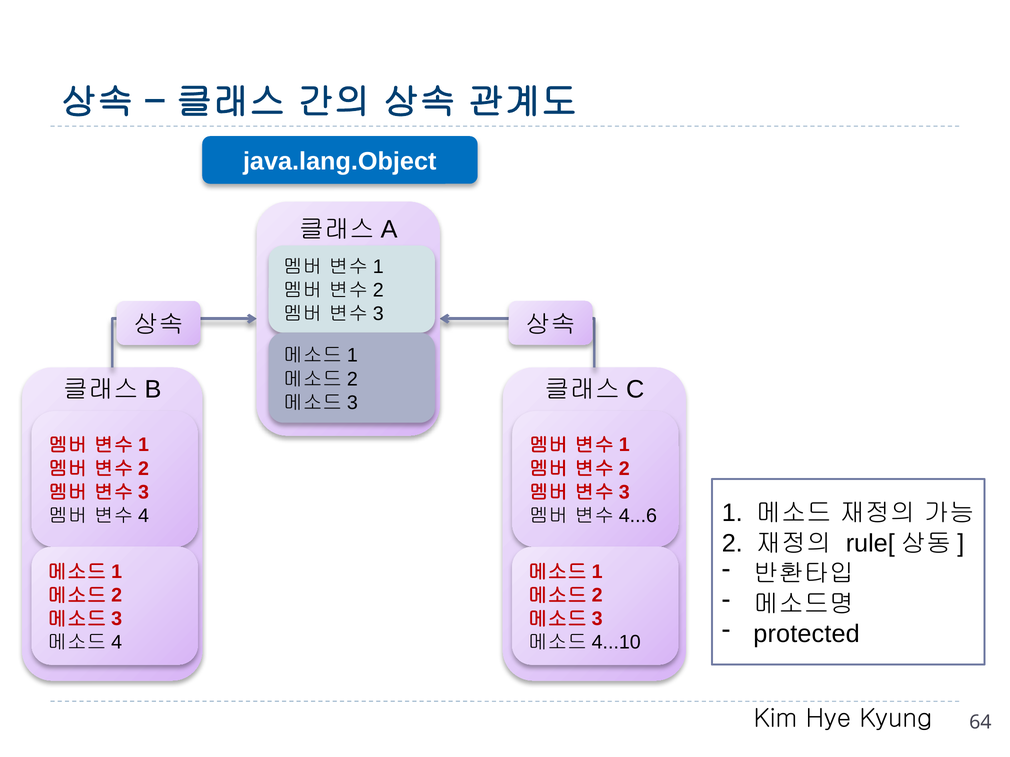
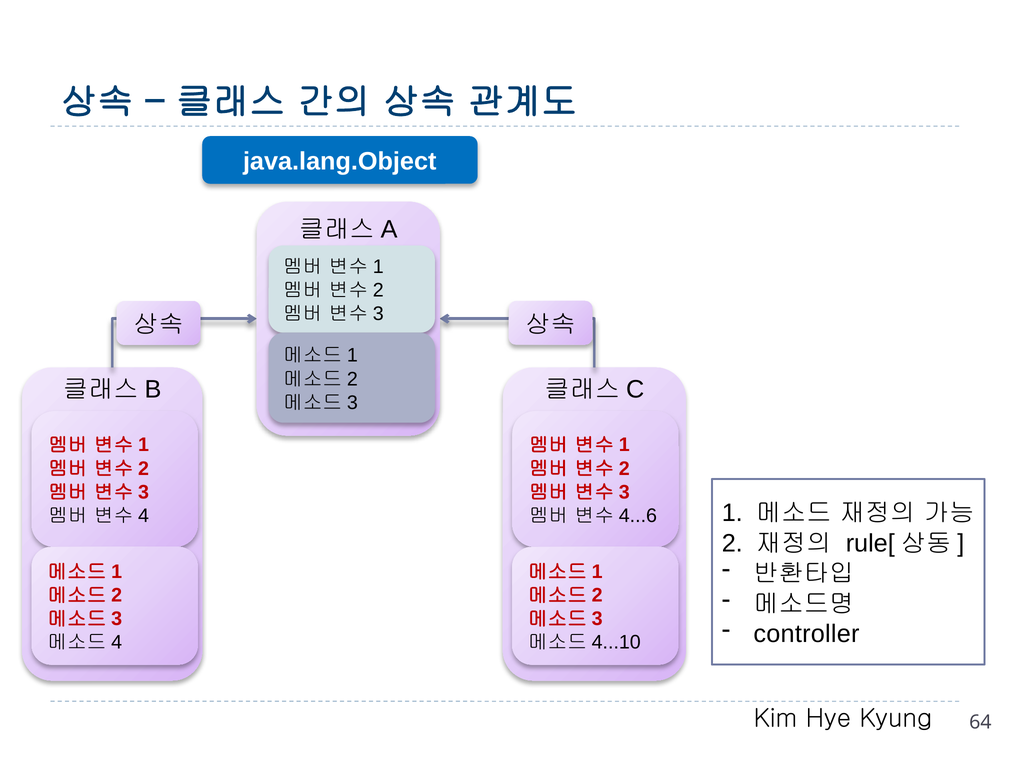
protected: protected -> controller
